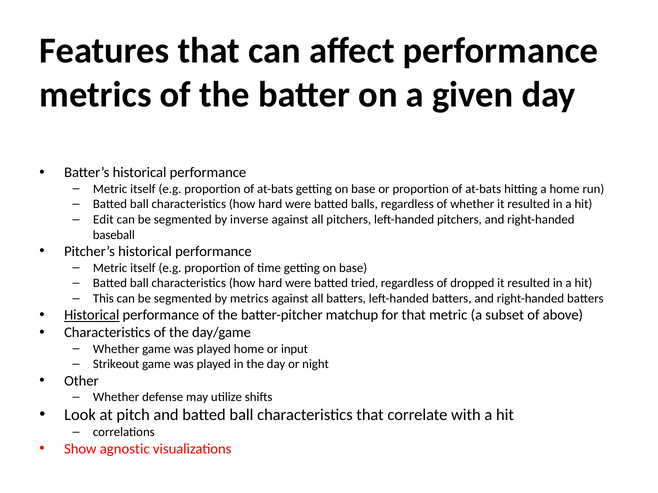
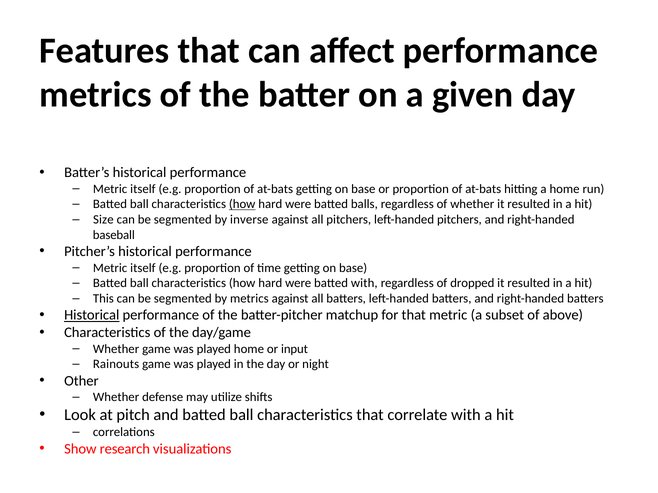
how at (242, 204) underline: none -> present
Edit: Edit -> Size
batted tried: tried -> with
Strikeout: Strikeout -> Rainouts
agnostic: agnostic -> research
